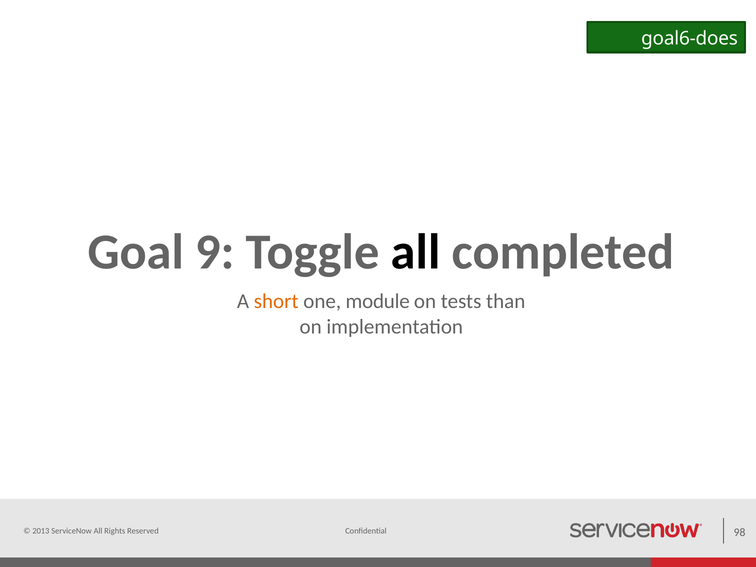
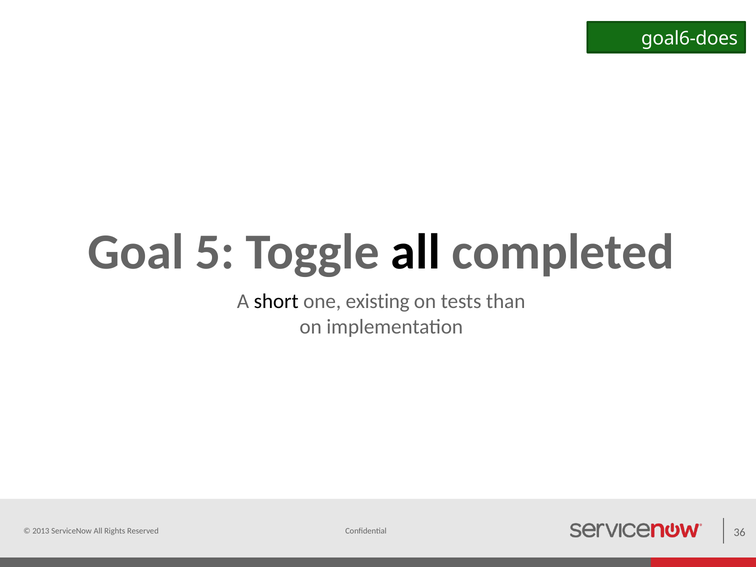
9: 9 -> 5
short colour: orange -> black
module: module -> existing
98: 98 -> 36
